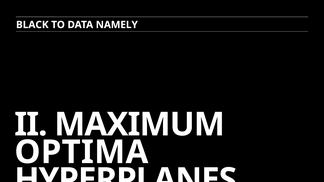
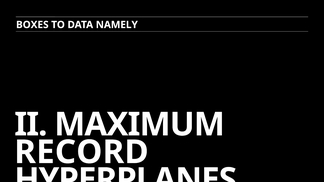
BLACK: BLACK -> BOXES
OPTIMA: OPTIMA -> RECORD
